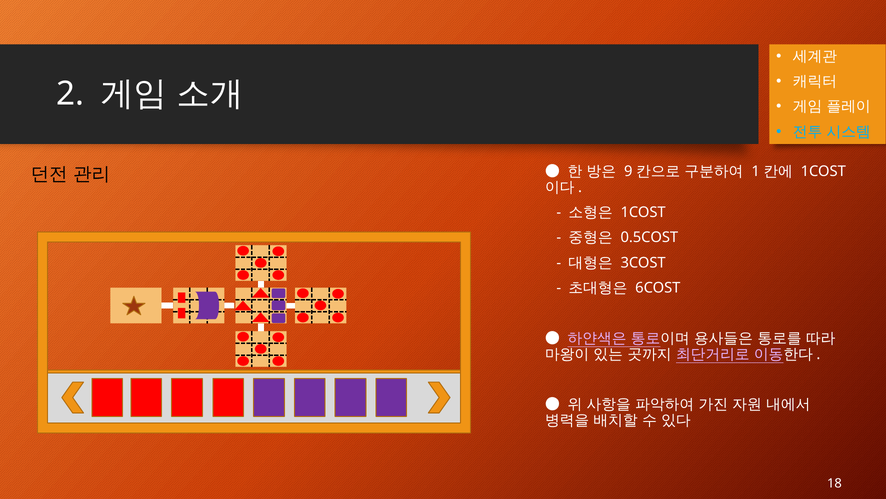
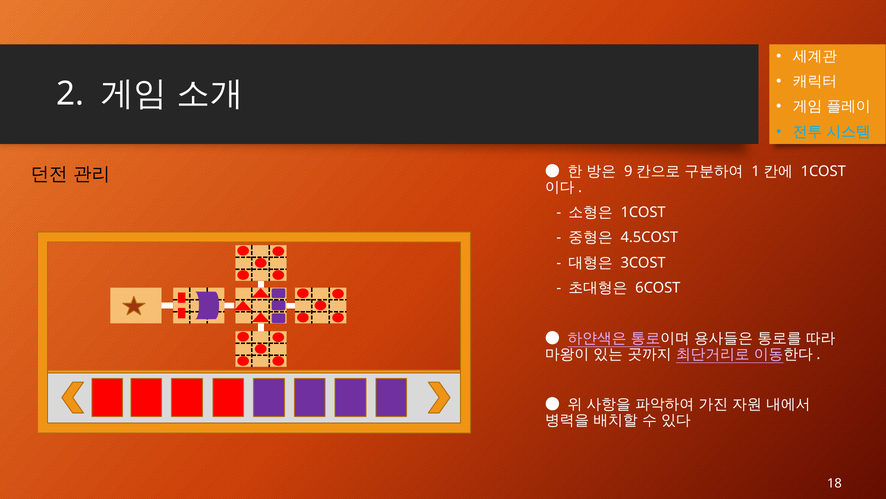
0.5COST: 0.5COST -> 4.5COST
